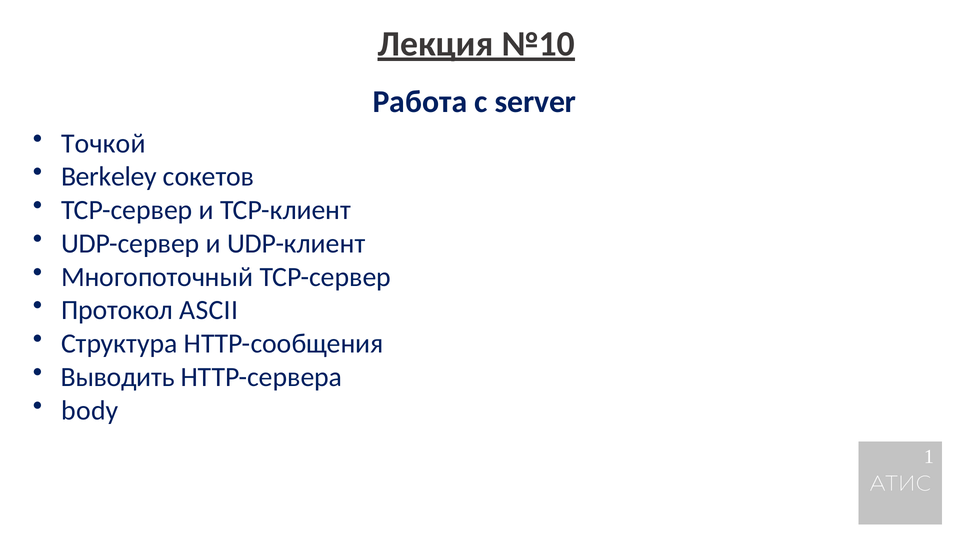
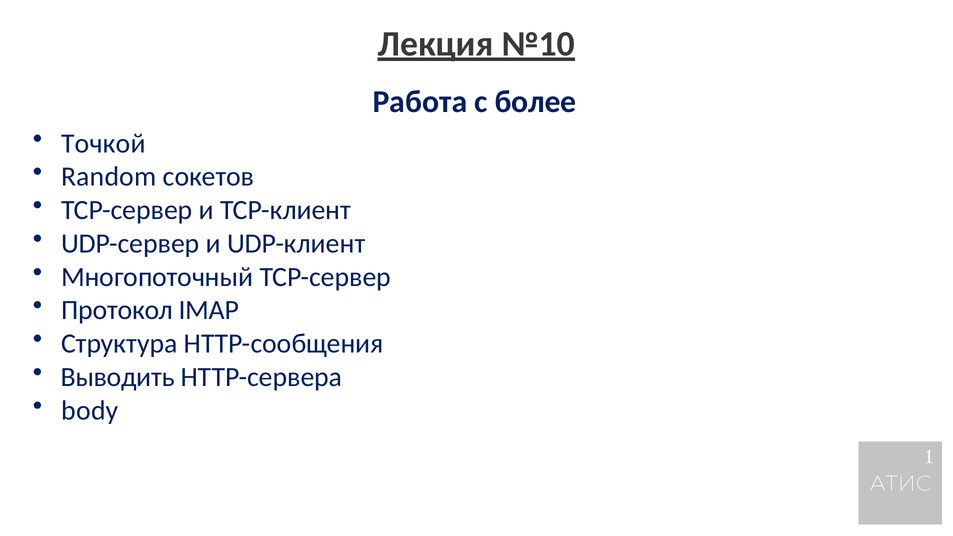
server: server -> более
Berkeley: Berkeley -> Random
ASCII: ASCII -> IMAP
